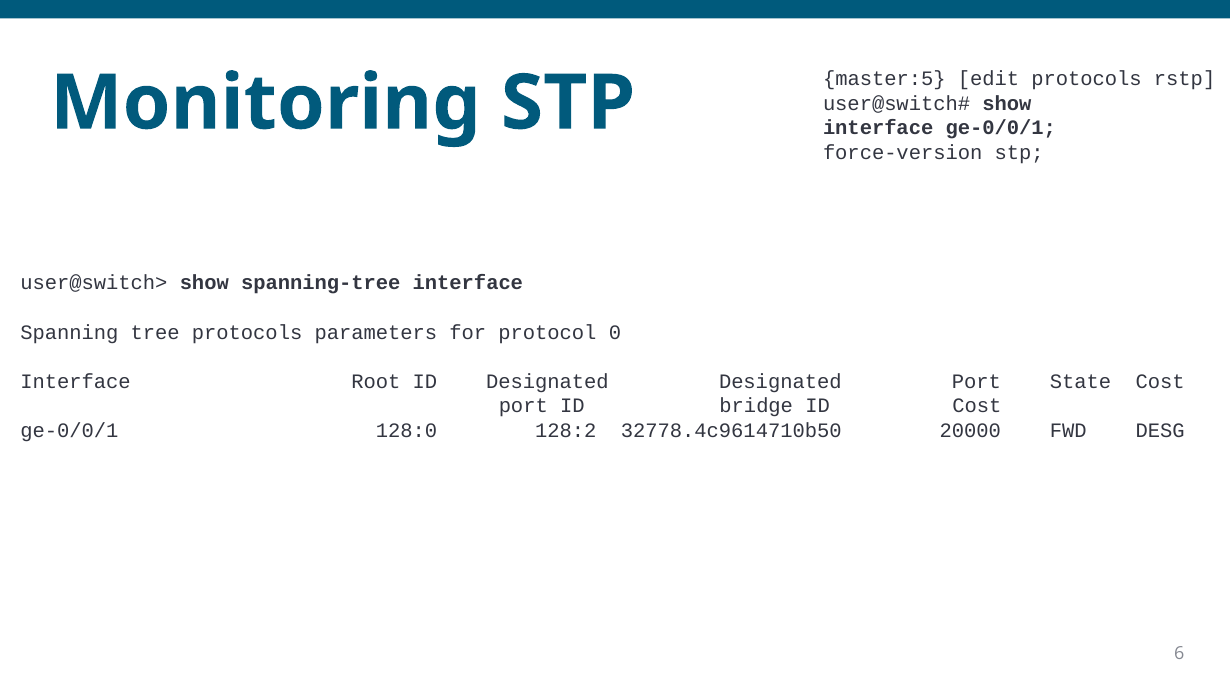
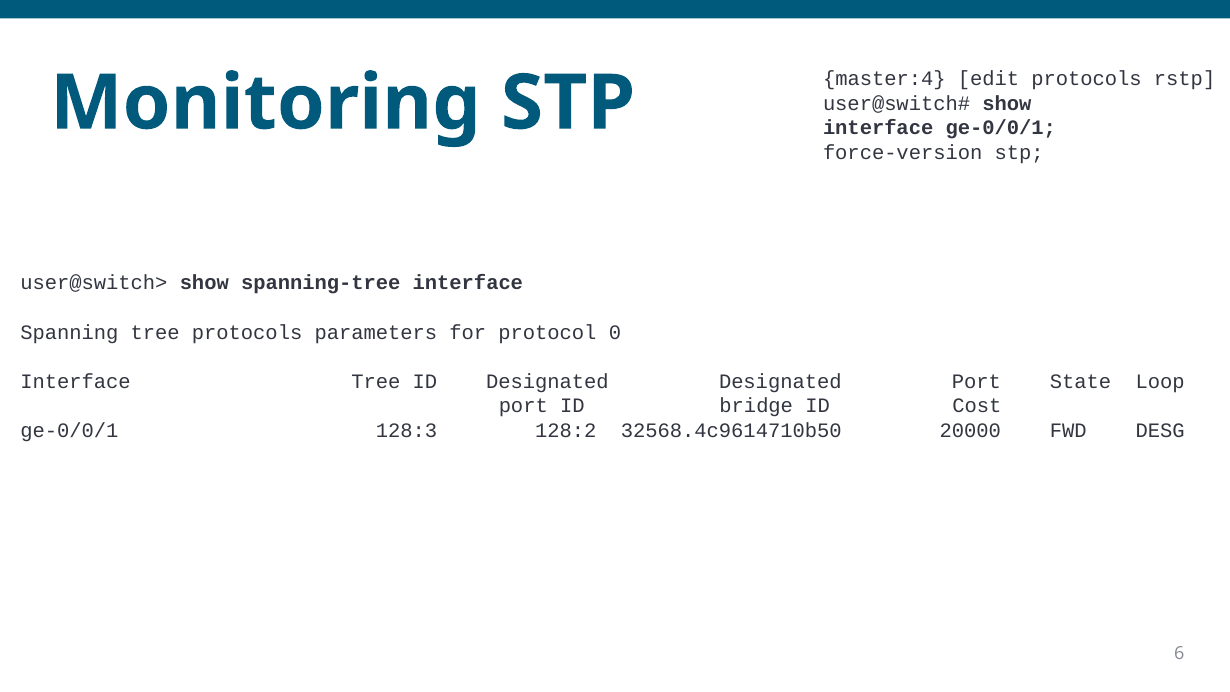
master:5: master:5 -> master:4
Interface Root: Root -> Tree
State Cost: Cost -> Loop
128:0: 128:0 -> 128:3
32778.4c9614710b50: 32778.4c9614710b50 -> 32568.4c9614710b50
